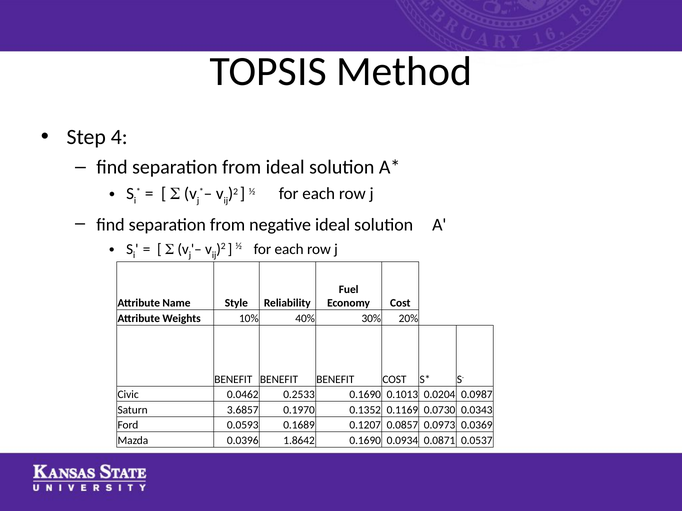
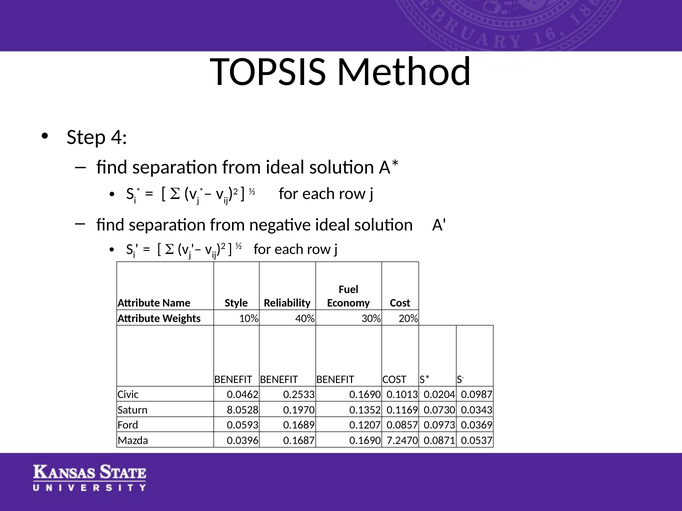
3.6857: 3.6857 -> 8.0528
1.8642: 1.8642 -> 0.1687
0.0934: 0.0934 -> 7.2470
